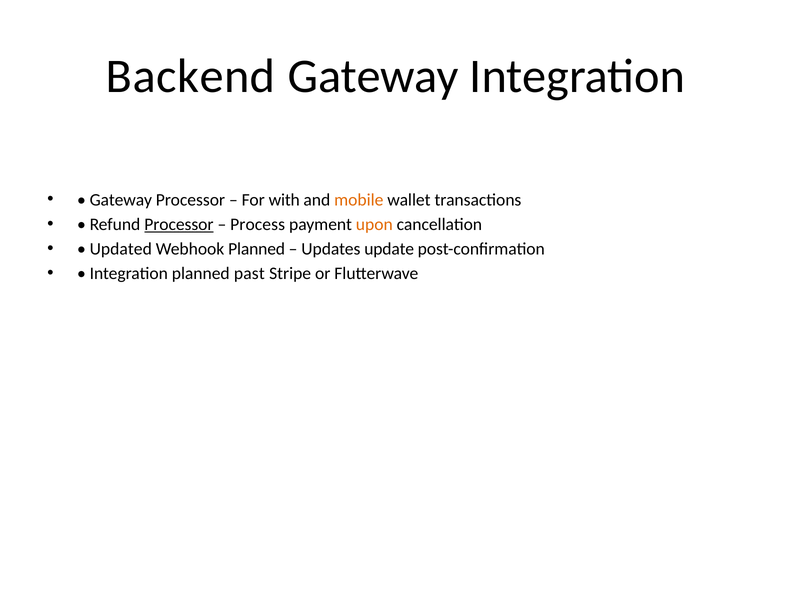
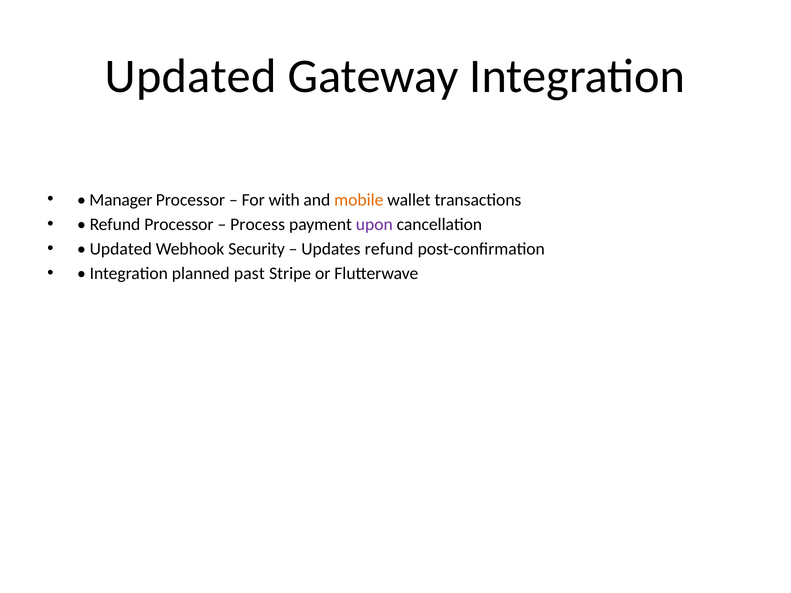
Backend at (191, 77): Backend -> Updated
Gateway at (121, 200): Gateway -> Manager
Processor at (179, 224) underline: present -> none
upon colour: orange -> purple
Webhook Planned: Planned -> Security
Updates update: update -> refund
